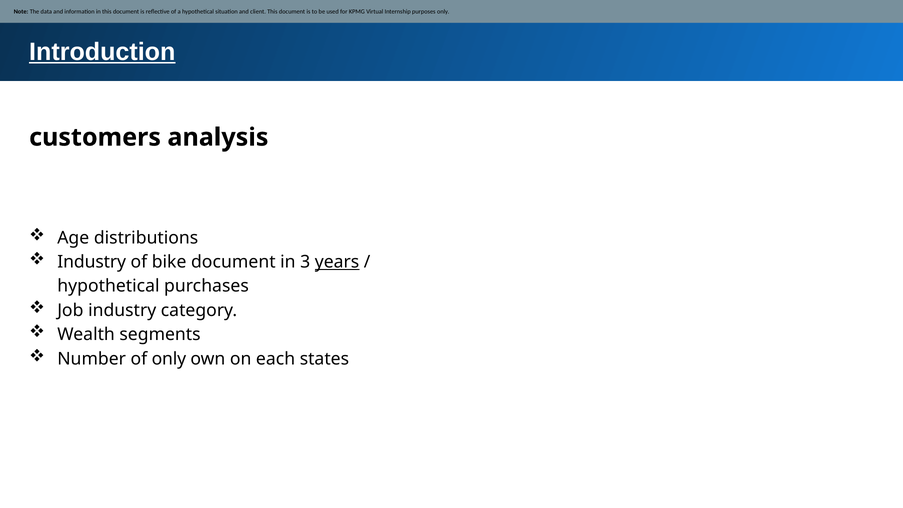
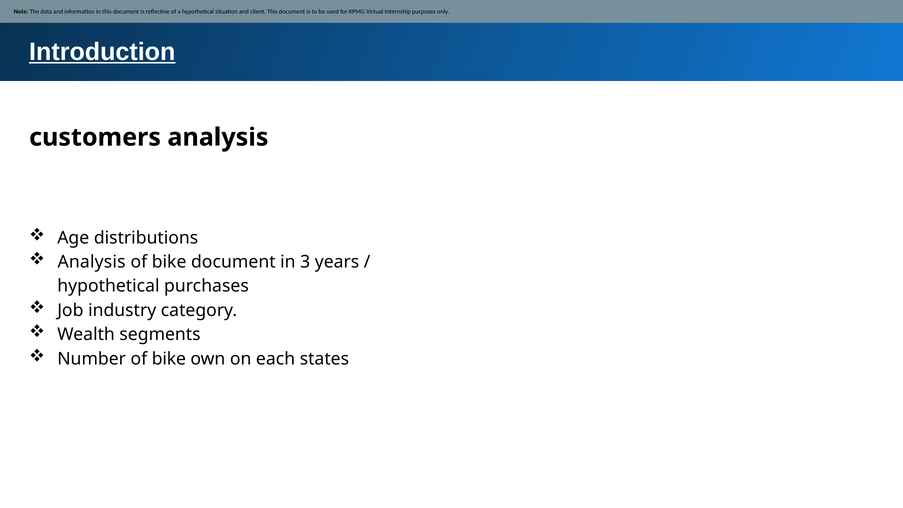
Industry at (92, 262): Industry -> Analysis
years underline: present -> none
Number of only: only -> bike
